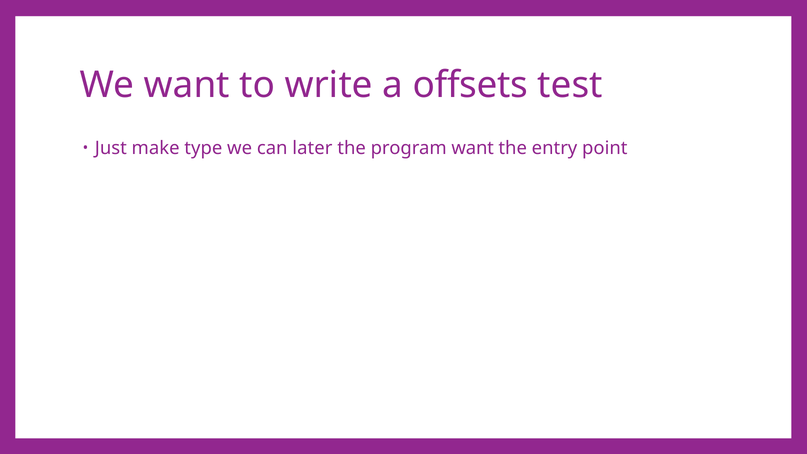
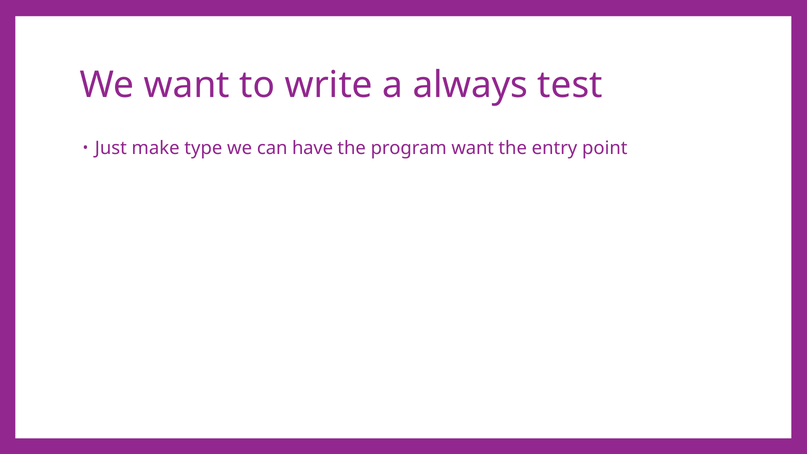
offsets: offsets -> always
later: later -> have
